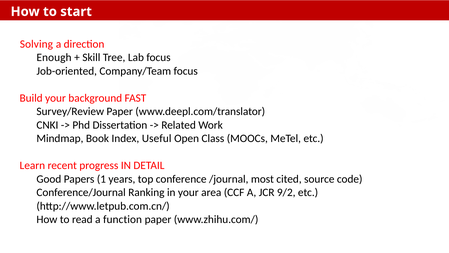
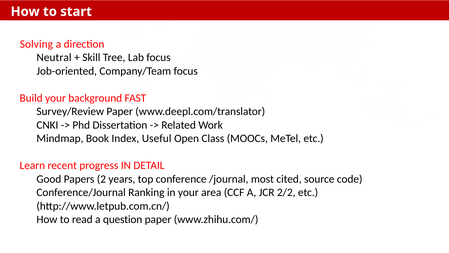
Enough: Enough -> Neutral
1: 1 -> 2
9/2: 9/2 -> 2/2
function: function -> question
